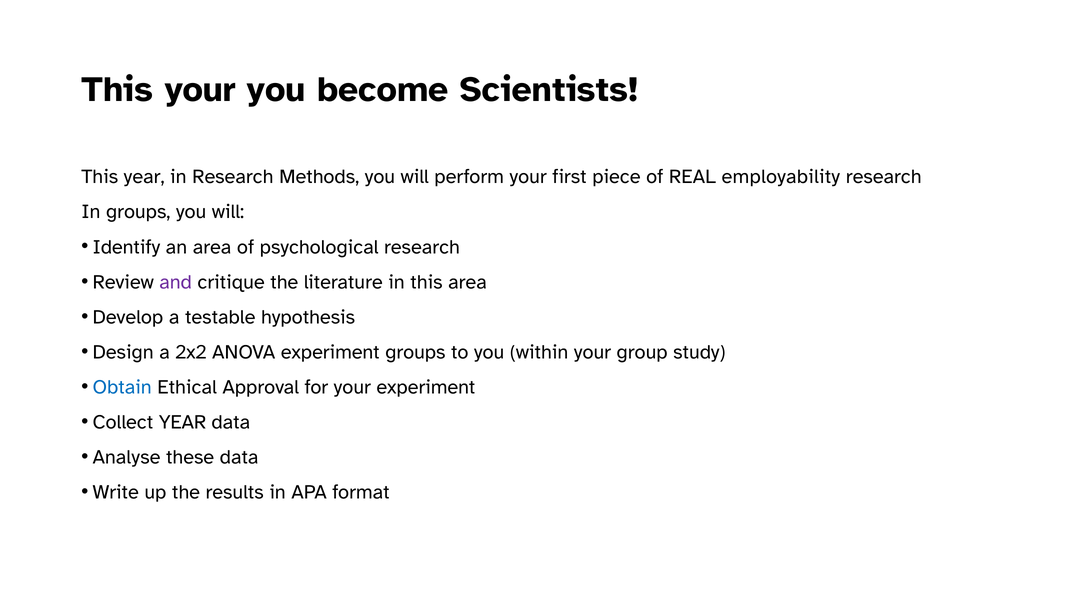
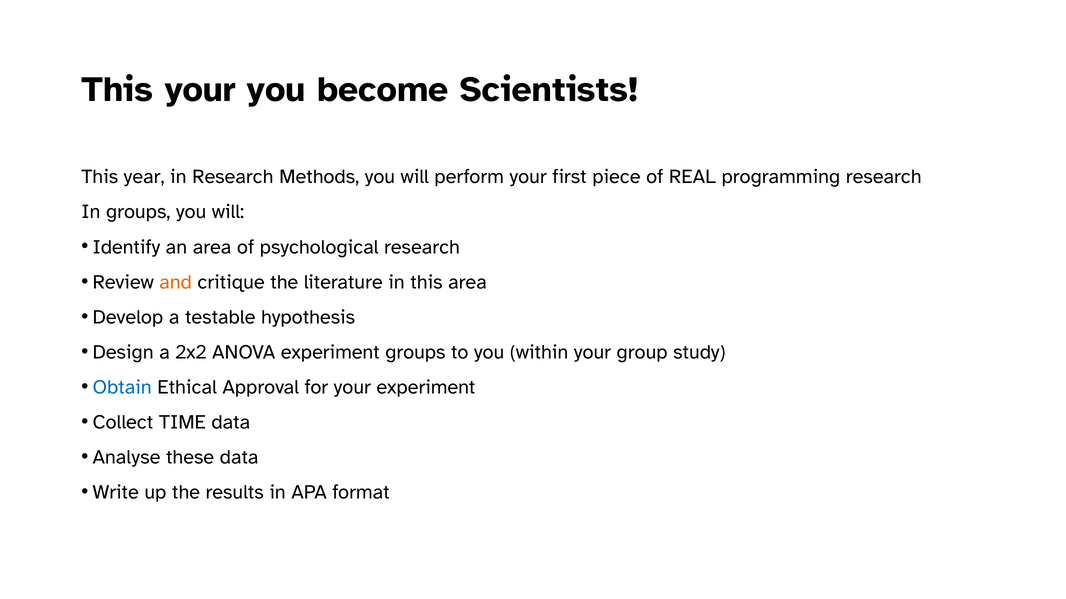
employability: employability -> programming
and colour: purple -> orange
Collect YEAR: YEAR -> TIME
